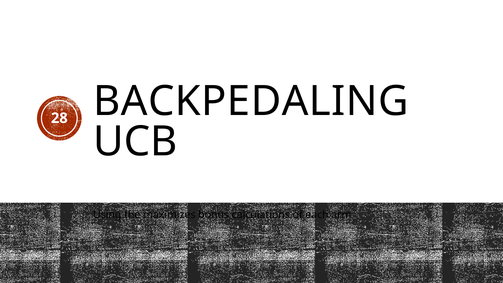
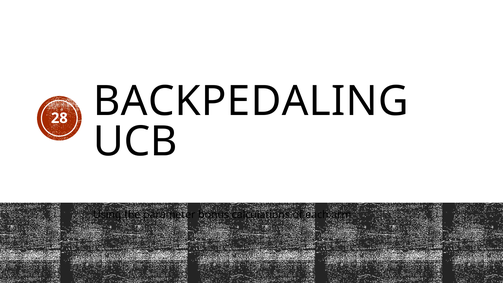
maximizes: maximizes -> parameter
